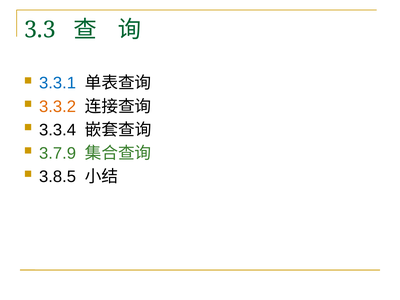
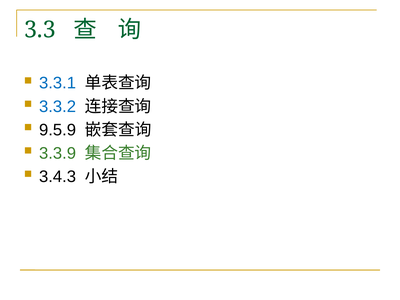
3.3.2 colour: orange -> blue
3.3.4: 3.3.4 -> 9.5.9
3.7.9: 3.7.9 -> 3.3.9
3.8.5: 3.8.5 -> 3.4.3
